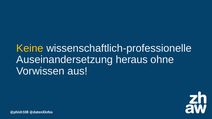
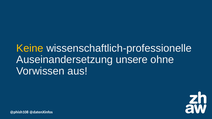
heraus: heraus -> unsere
